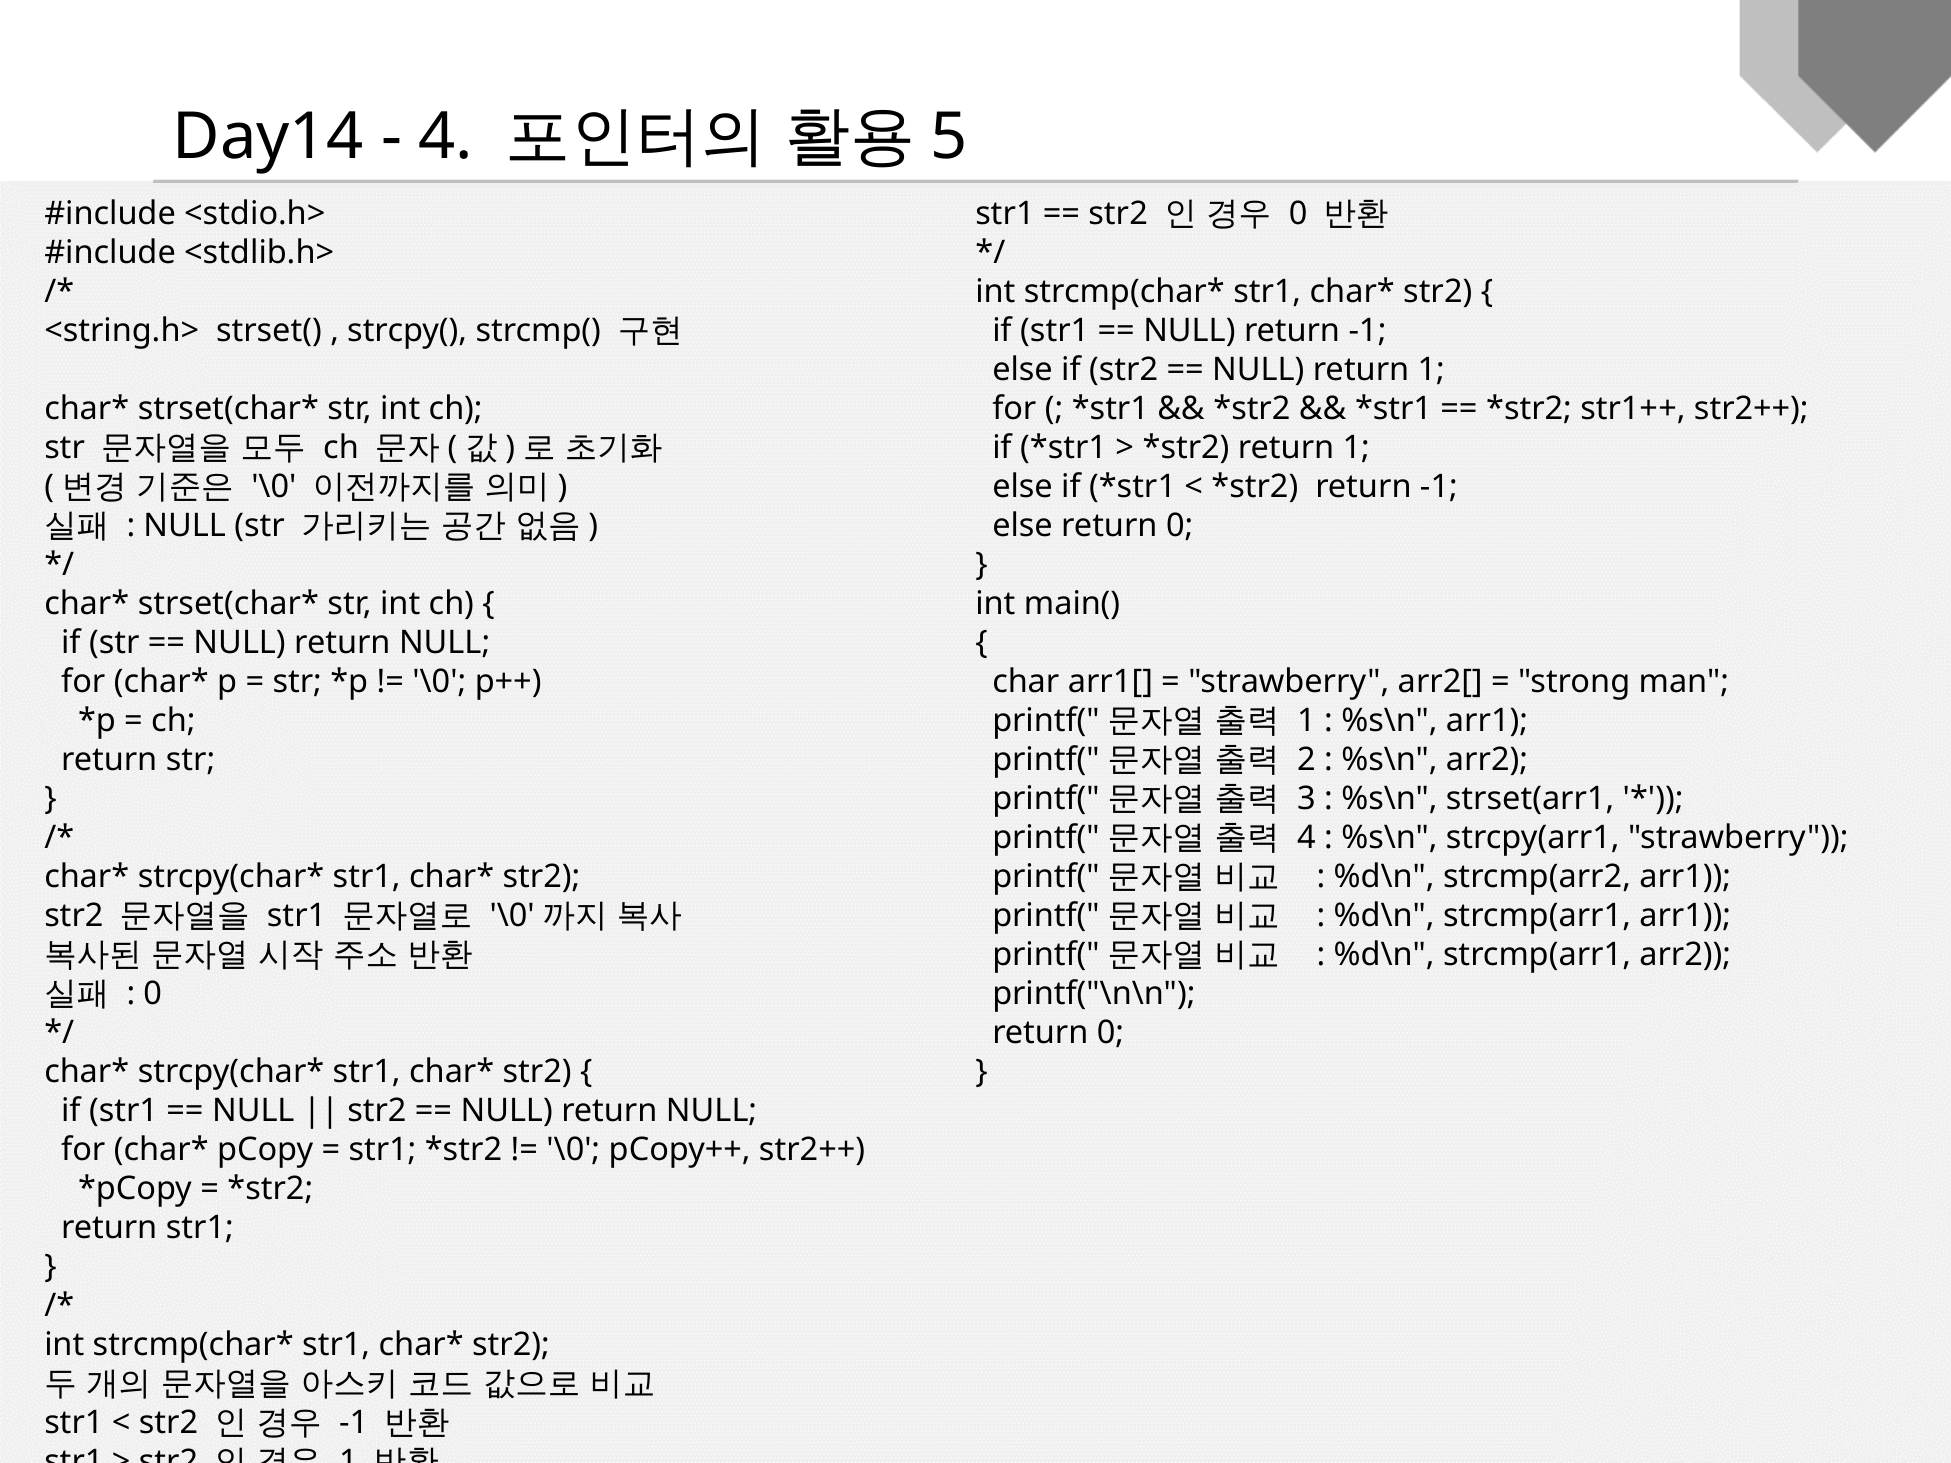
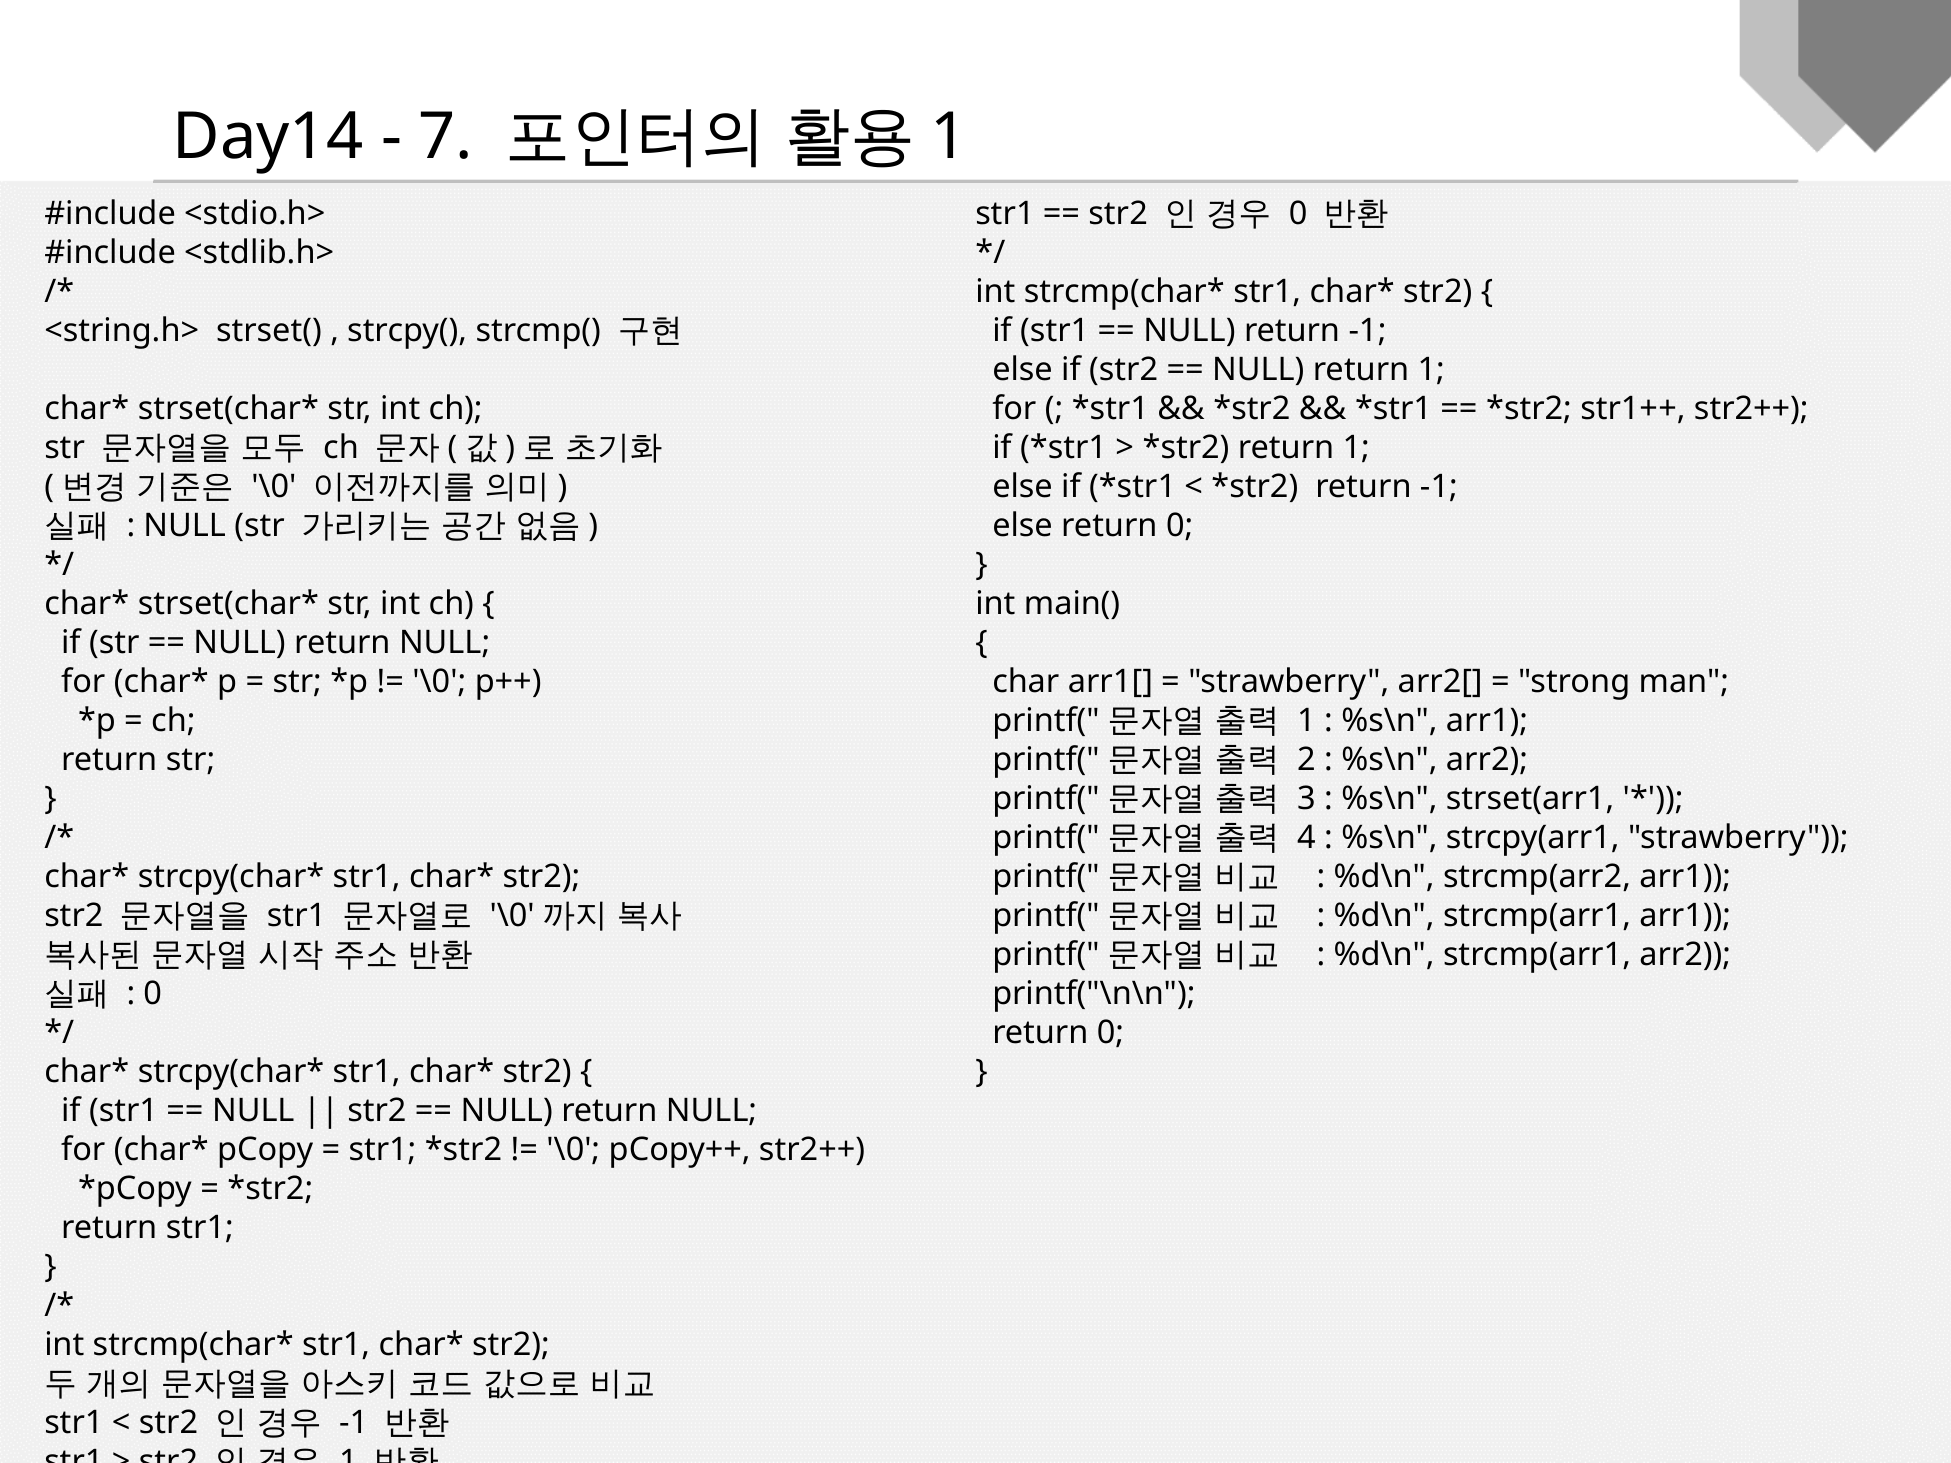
4 at (446, 137): 4 -> 7
5 at (950, 137): 5 -> 1
